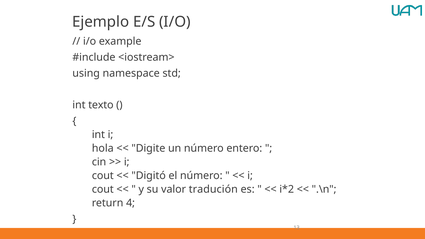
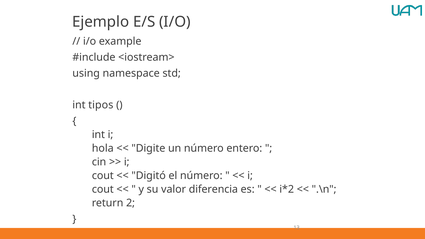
texto: texto -> tipos
tradución: tradución -> diferencia
4: 4 -> 2
